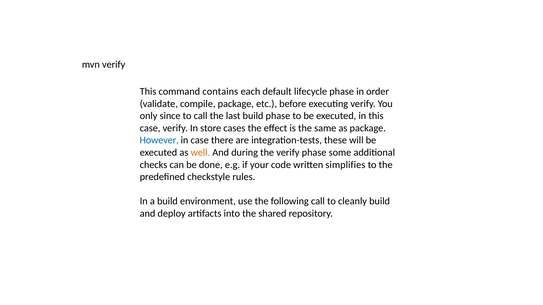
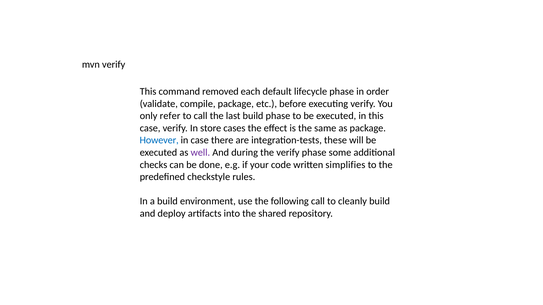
contains: contains -> removed
since: since -> refer
well colour: orange -> purple
